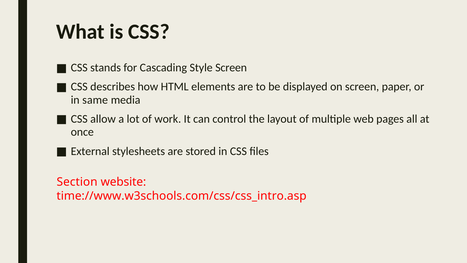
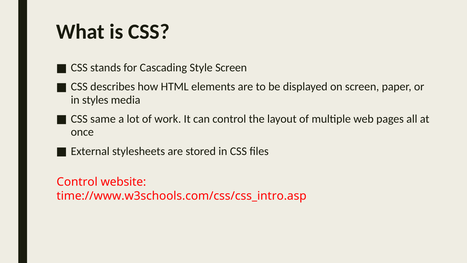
same: same -> styles
allow: allow -> same
Section at (77, 182): Section -> Control
